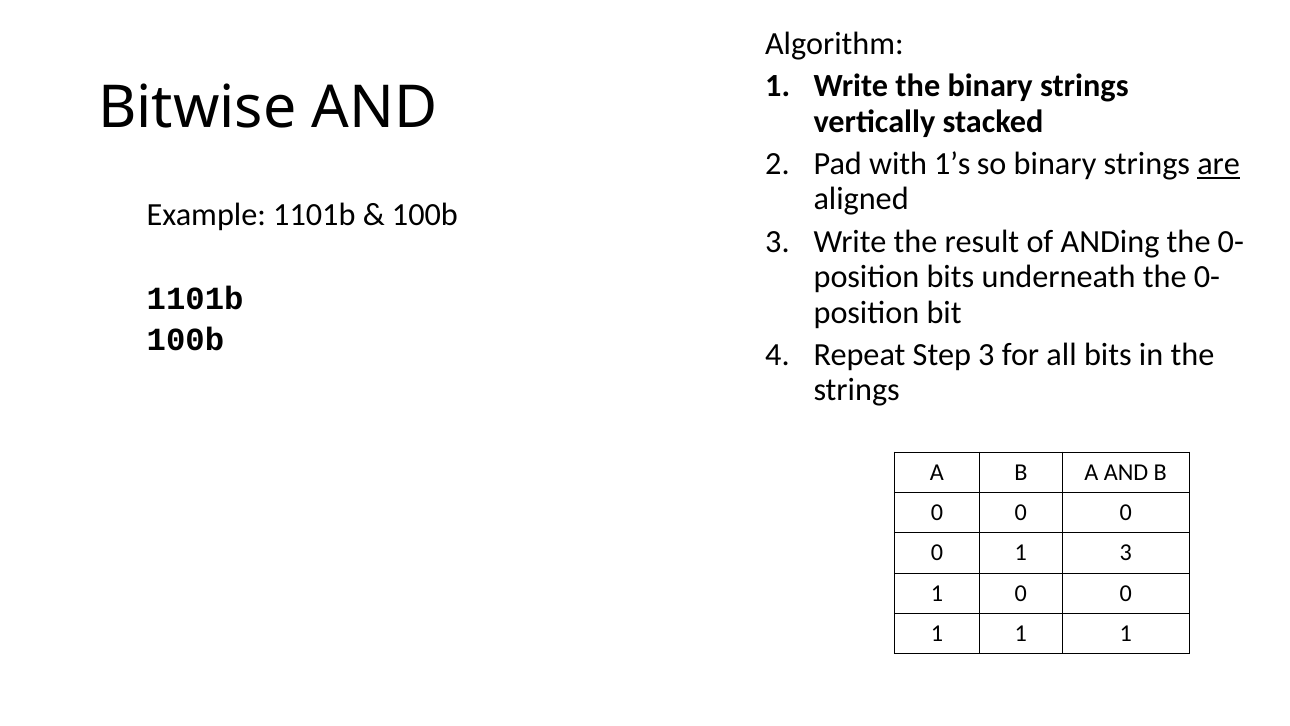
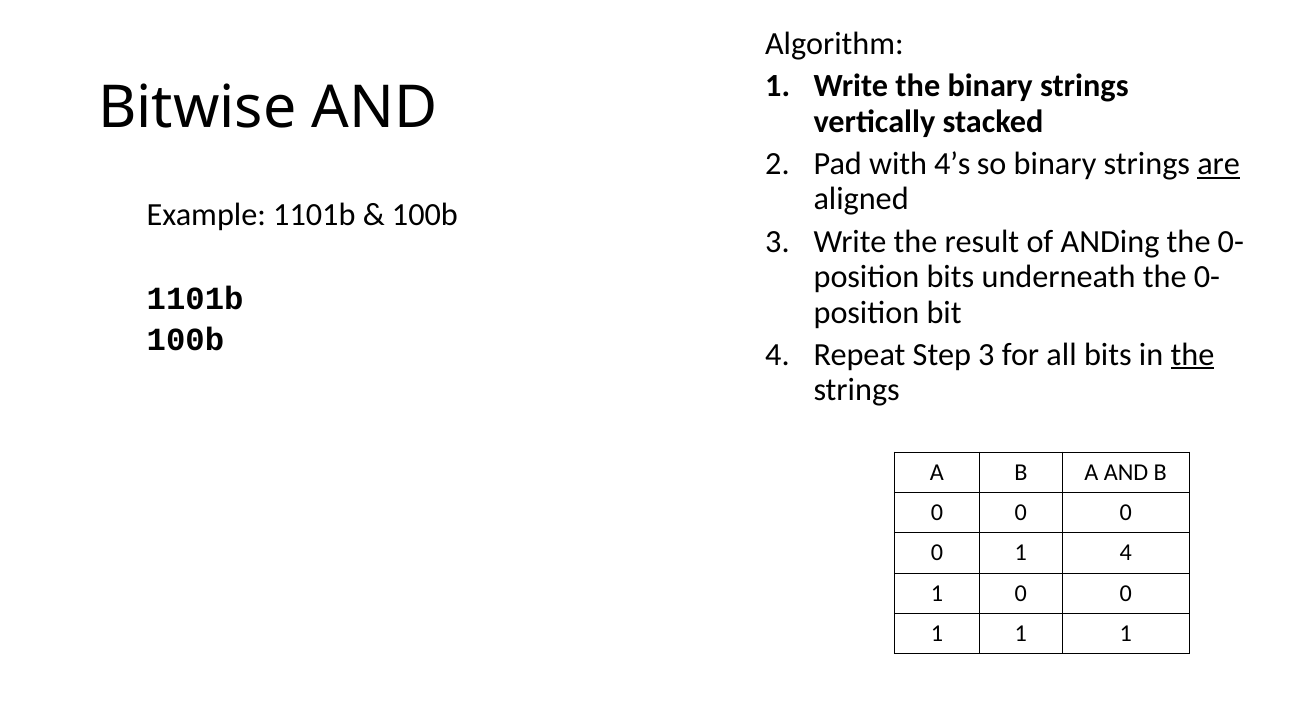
1’s: 1’s -> 4’s
the at (1193, 354) underline: none -> present
1 3: 3 -> 4
